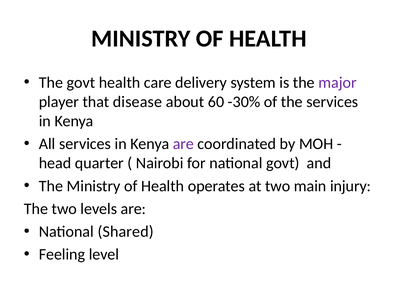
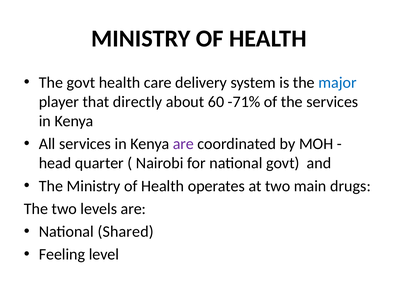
major colour: purple -> blue
disease: disease -> directly
-30%: -30% -> -71%
injury: injury -> drugs
